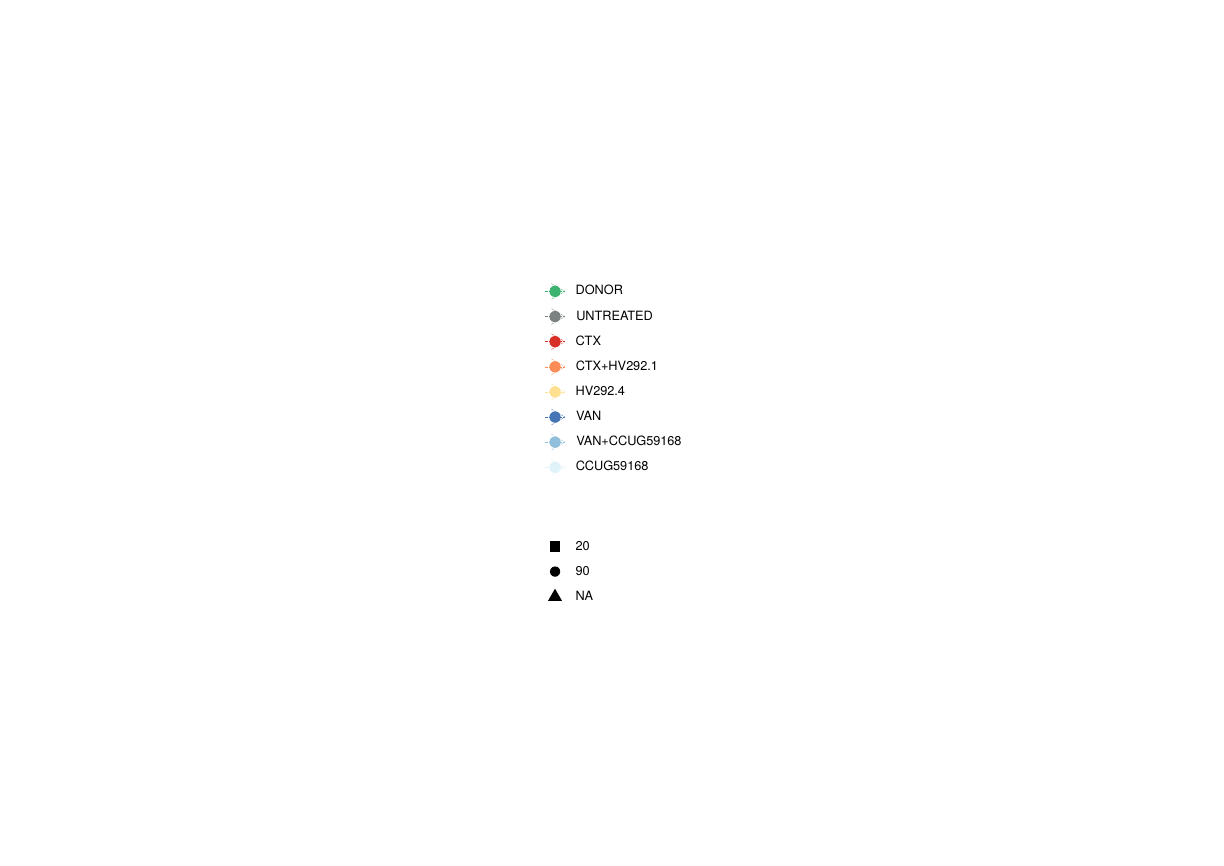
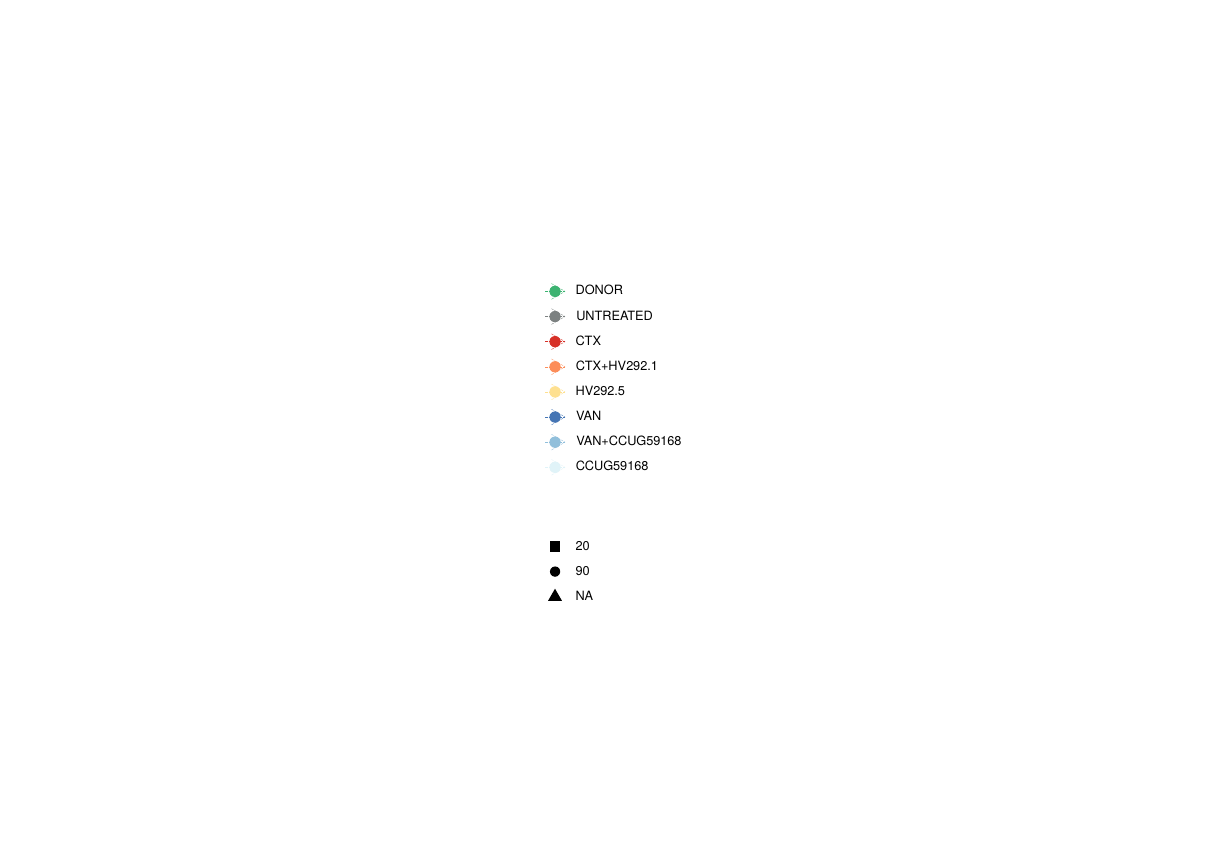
HV292.4: HV292.4 -> HV292.5
